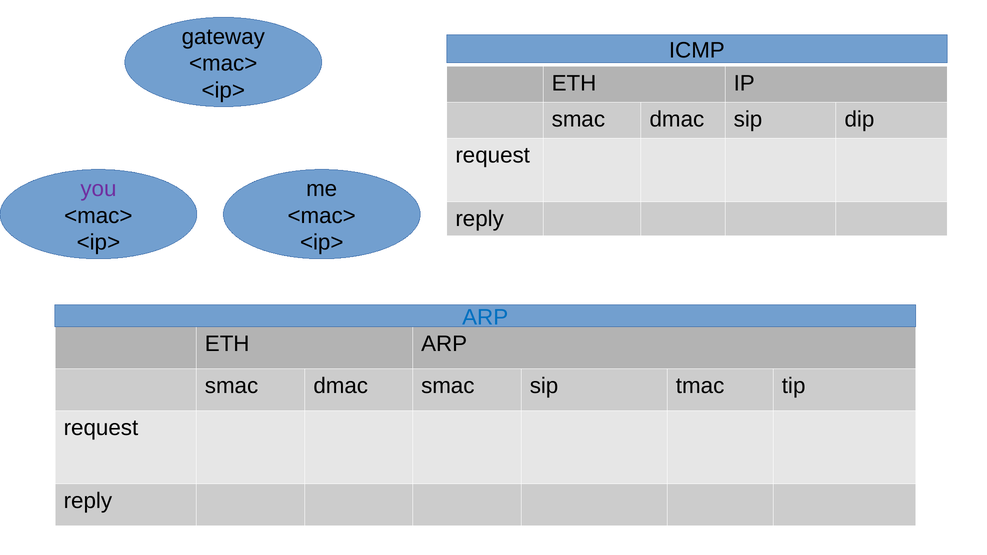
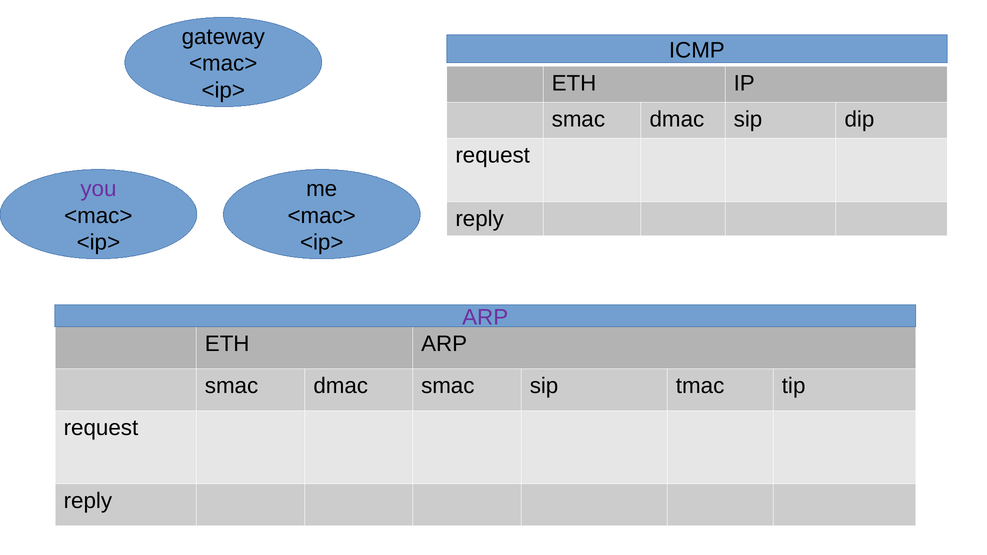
ARP at (485, 317) colour: blue -> purple
